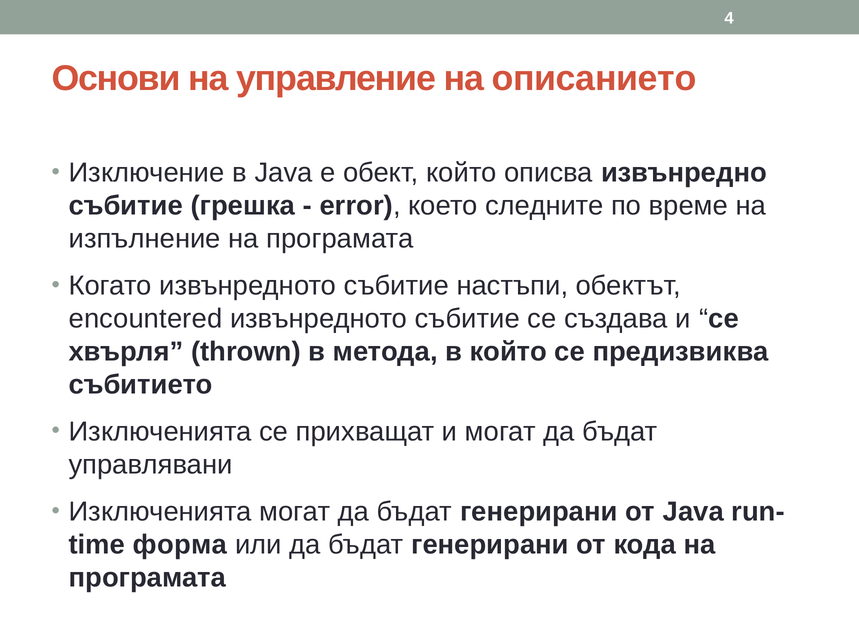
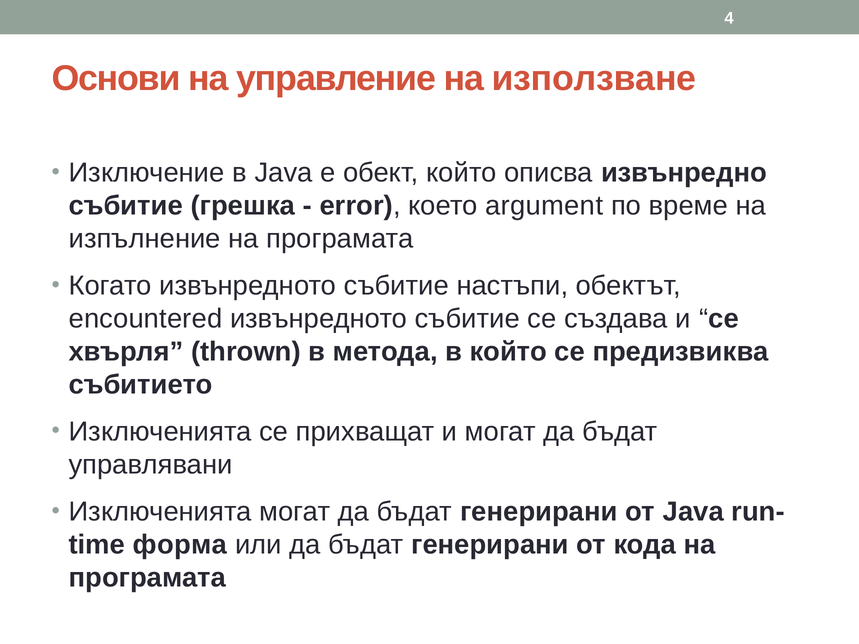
описанието: описанието -> използване
следните: следните -> argument
